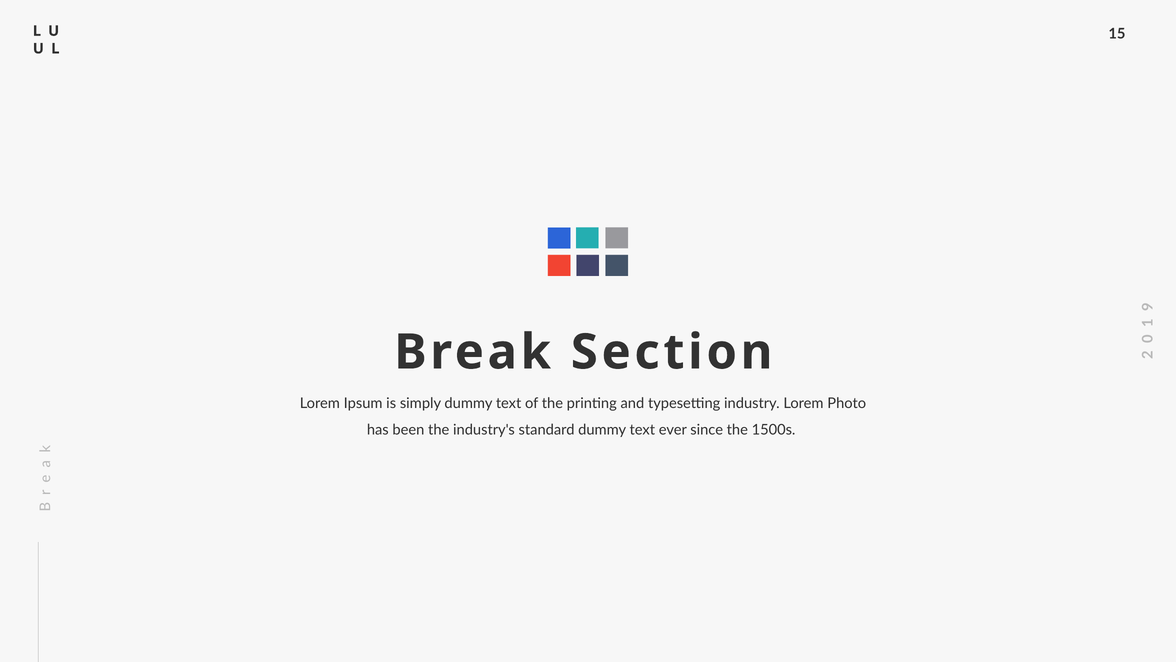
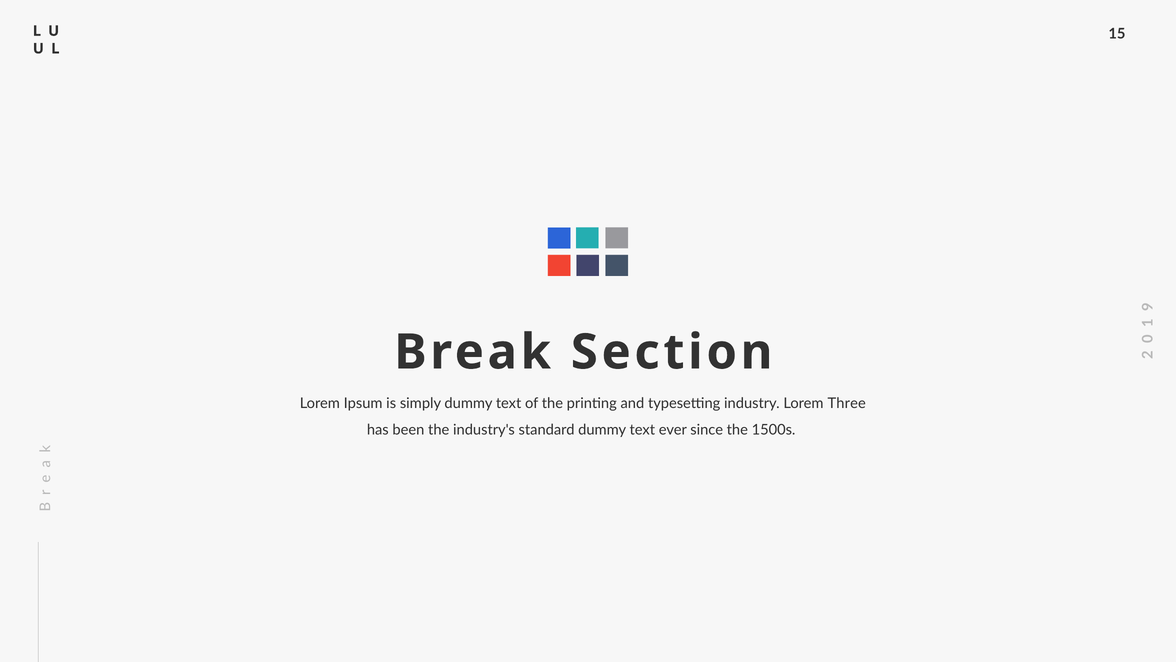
Photo: Photo -> Three
